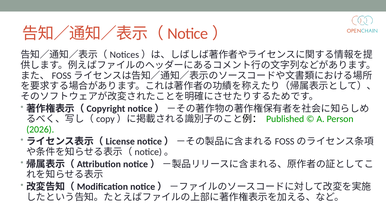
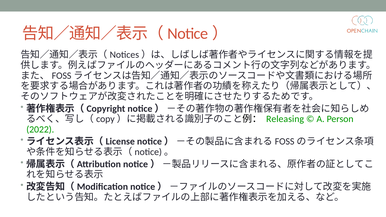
Published: Published -> Releasing
2026: 2026 -> 2022
